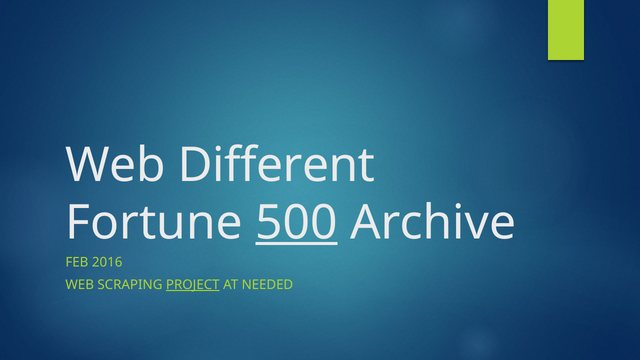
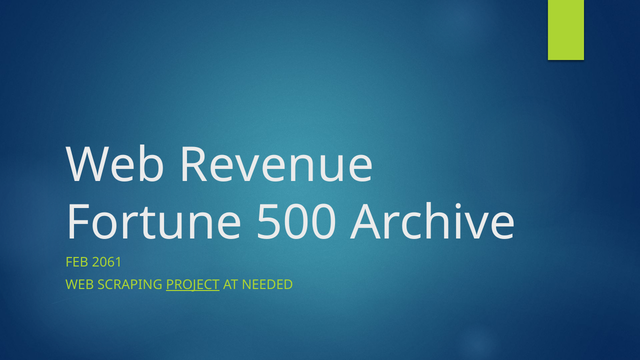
Different: Different -> Revenue
500 underline: present -> none
2016: 2016 -> 2061
